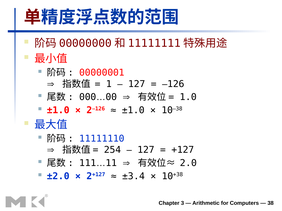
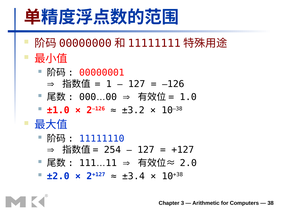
±1.0 at (133, 110): ±1.0 -> ±3.2
